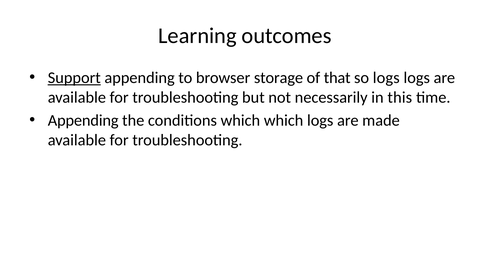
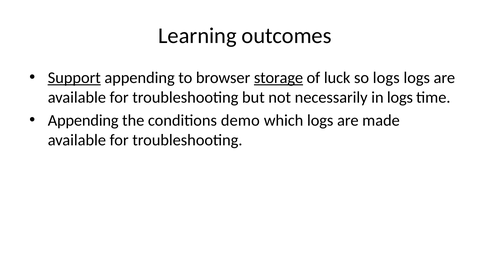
storage underline: none -> present
that: that -> luck
in this: this -> logs
conditions which: which -> demo
